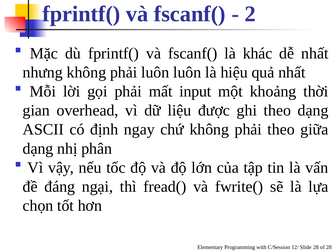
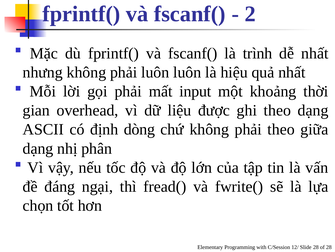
khác: khác -> trình
ngay: ngay -> dòng
